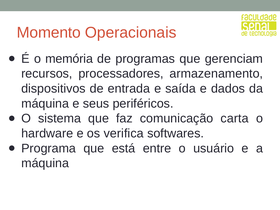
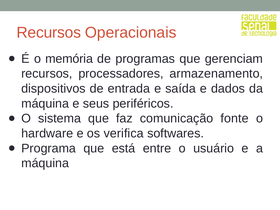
Momento at (49, 33): Momento -> Recursos
carta: carta -> fonte
